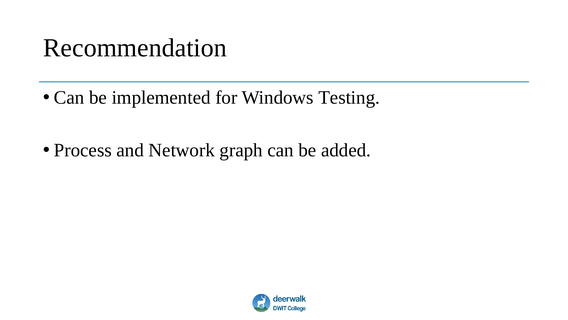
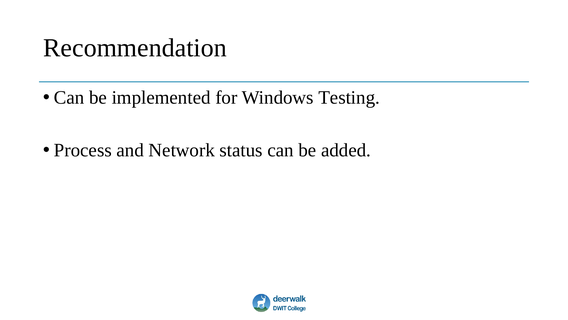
graph: graph -> status
